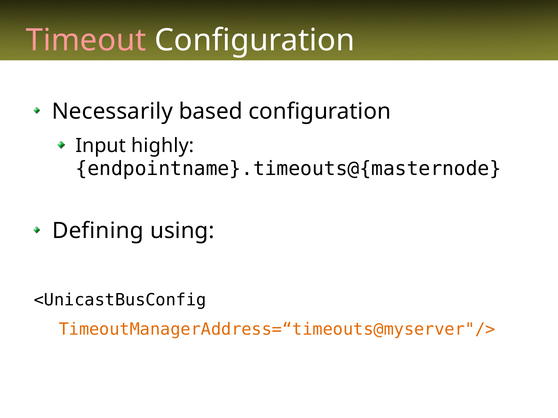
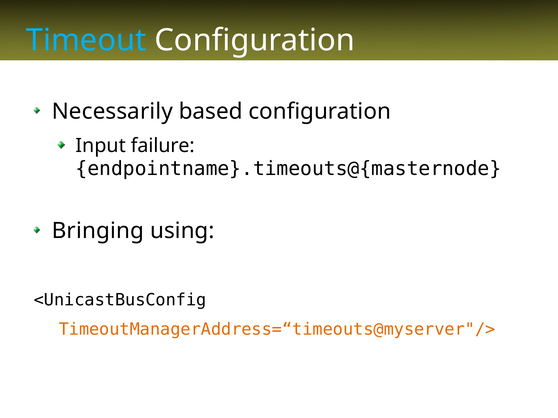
Timeout colour: pink -> light blue
highly: highly -> failure
Defining: Defining -> Bringing
